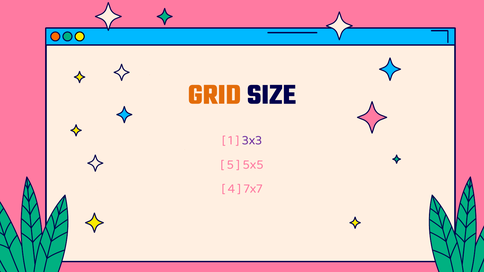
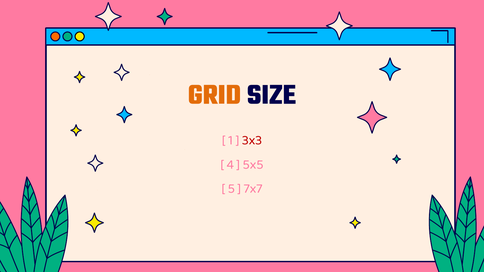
3x3 colour: purple -> red
5: 5 -> 4
4: 4 -> 5
